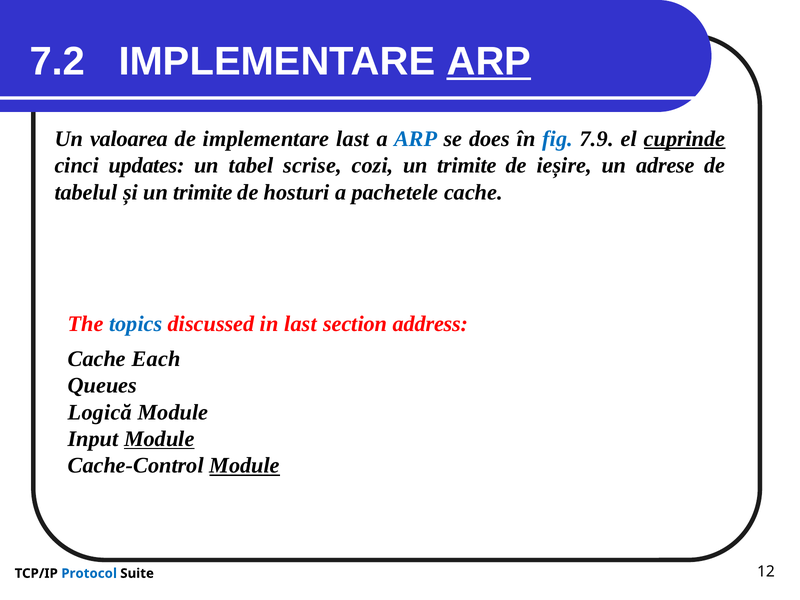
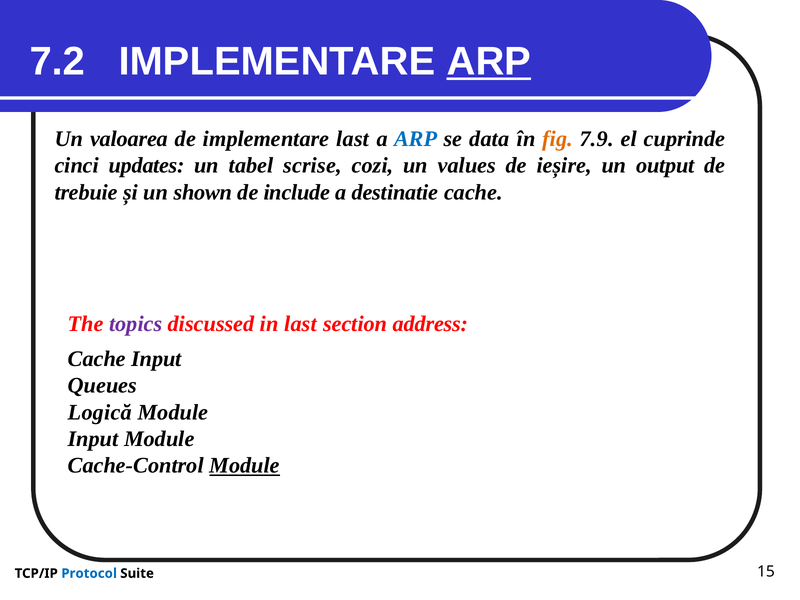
does: does -> data
fig colour: blue -> orange
cuprinde underline: present -> none
cozi un trimite: trimite -> values
adrese: adrese -> output
tabelul: tabelul -> trebuie
și un trimite: trimite -> shown
hosturi: hosturi -> include
pachetele: pachetele -> destinatie
topics colour: blue -> purple
Cache Each: Each -> Input
Module at (159, 439) underline: present -> none
12: 12 -> 15
